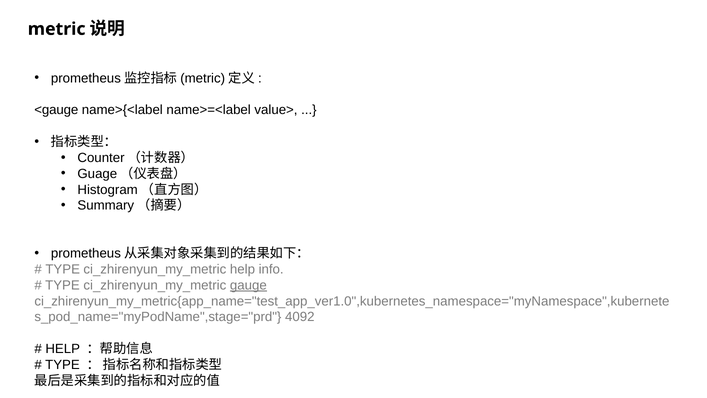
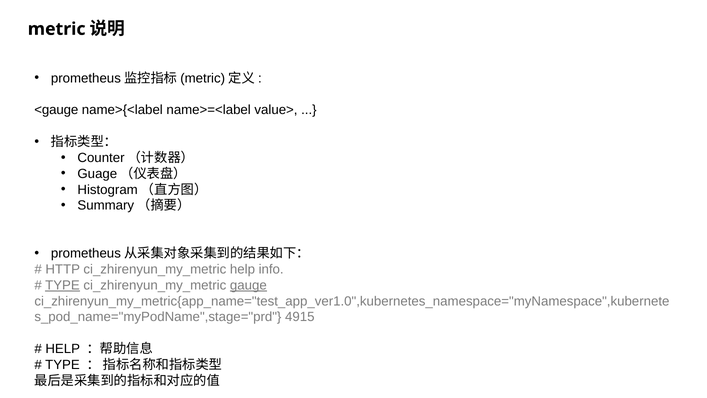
TYPE at (63, 269): TYPE -> HTTP
TYPE at (62, 285) underline: none -> present
4092: 4092 -> 4915
